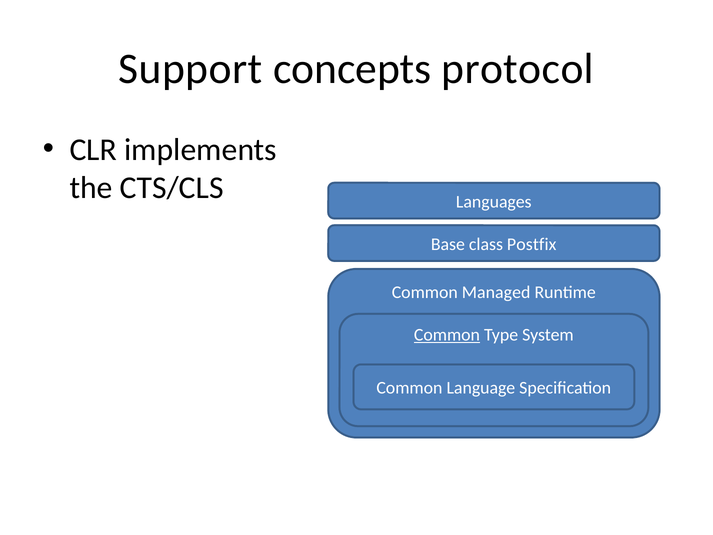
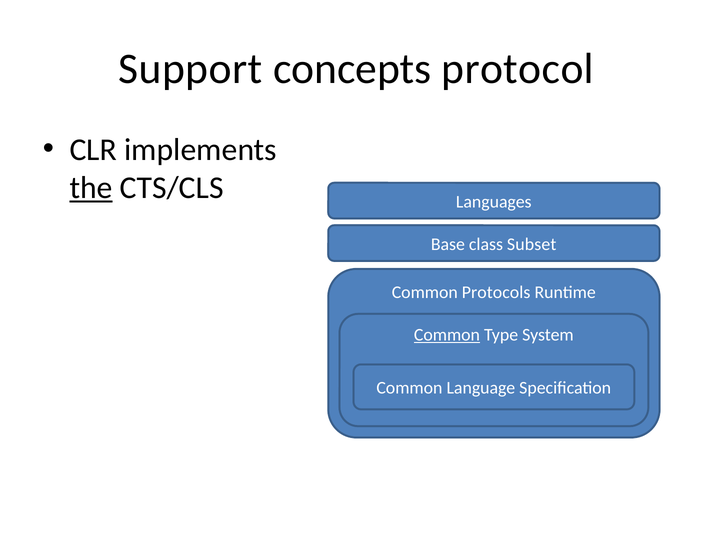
the underline: none -> present
Postfix: Postfix -> Subset
Managed: Managed -> Protocols
